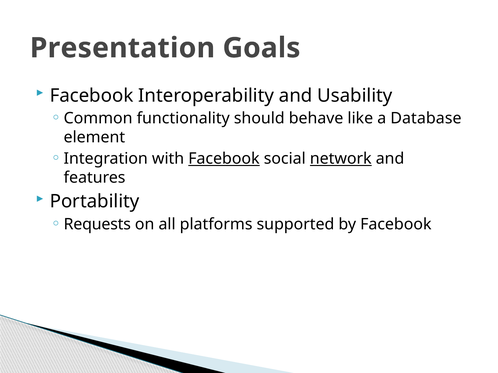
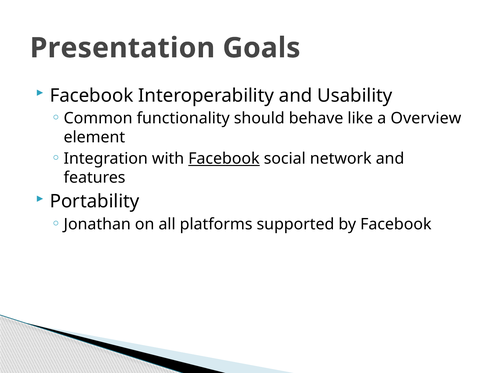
Database: Database -> Overview
network underline: present -> none
Requests: Requests -> Jonathan
